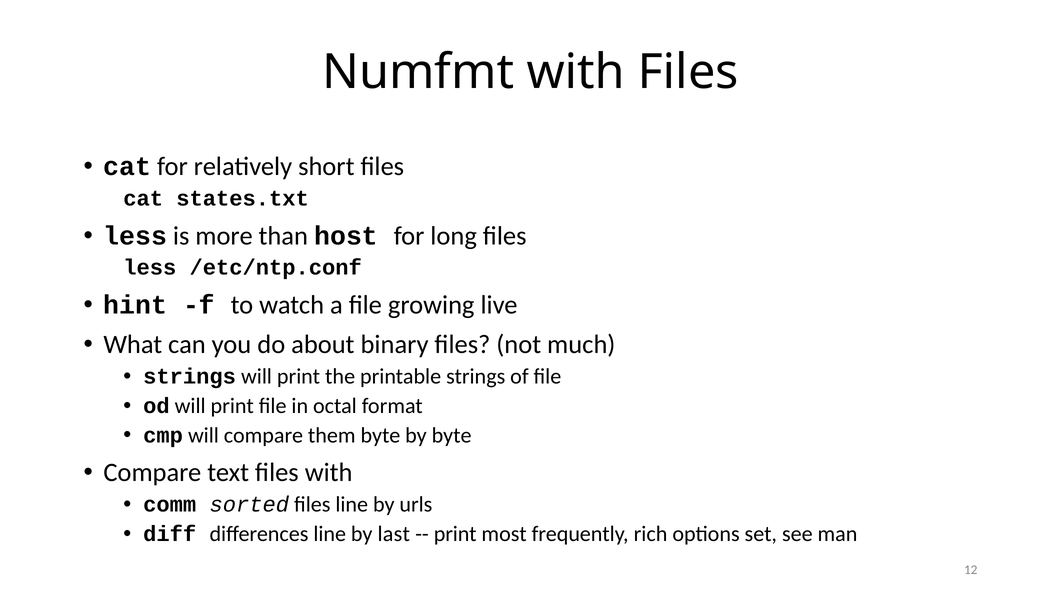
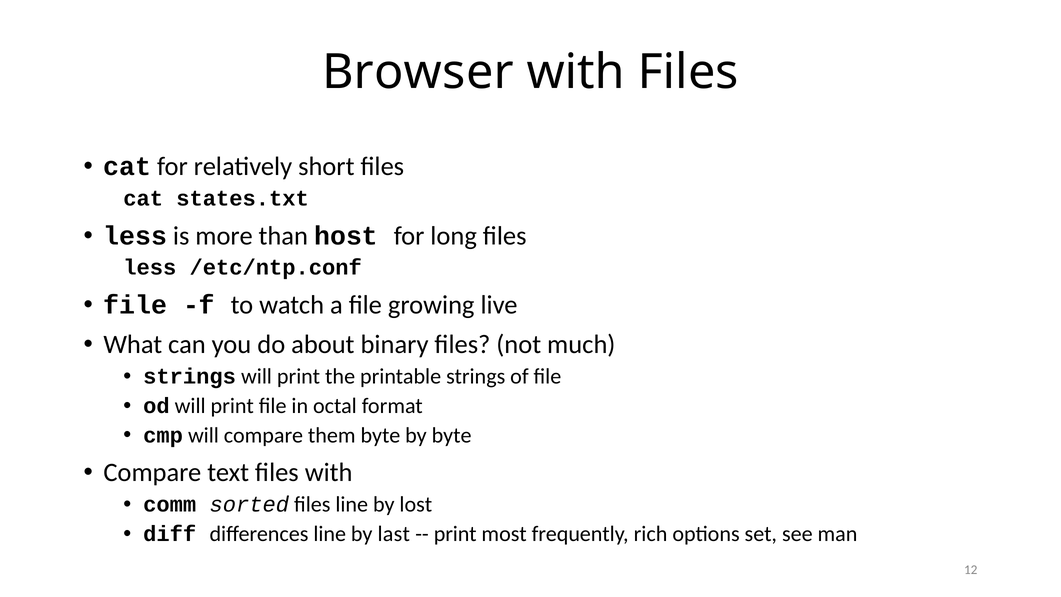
Numfmt: Numfmt -> Browser
hint at (135, 305): hint -> file
urls: urls -> lost
